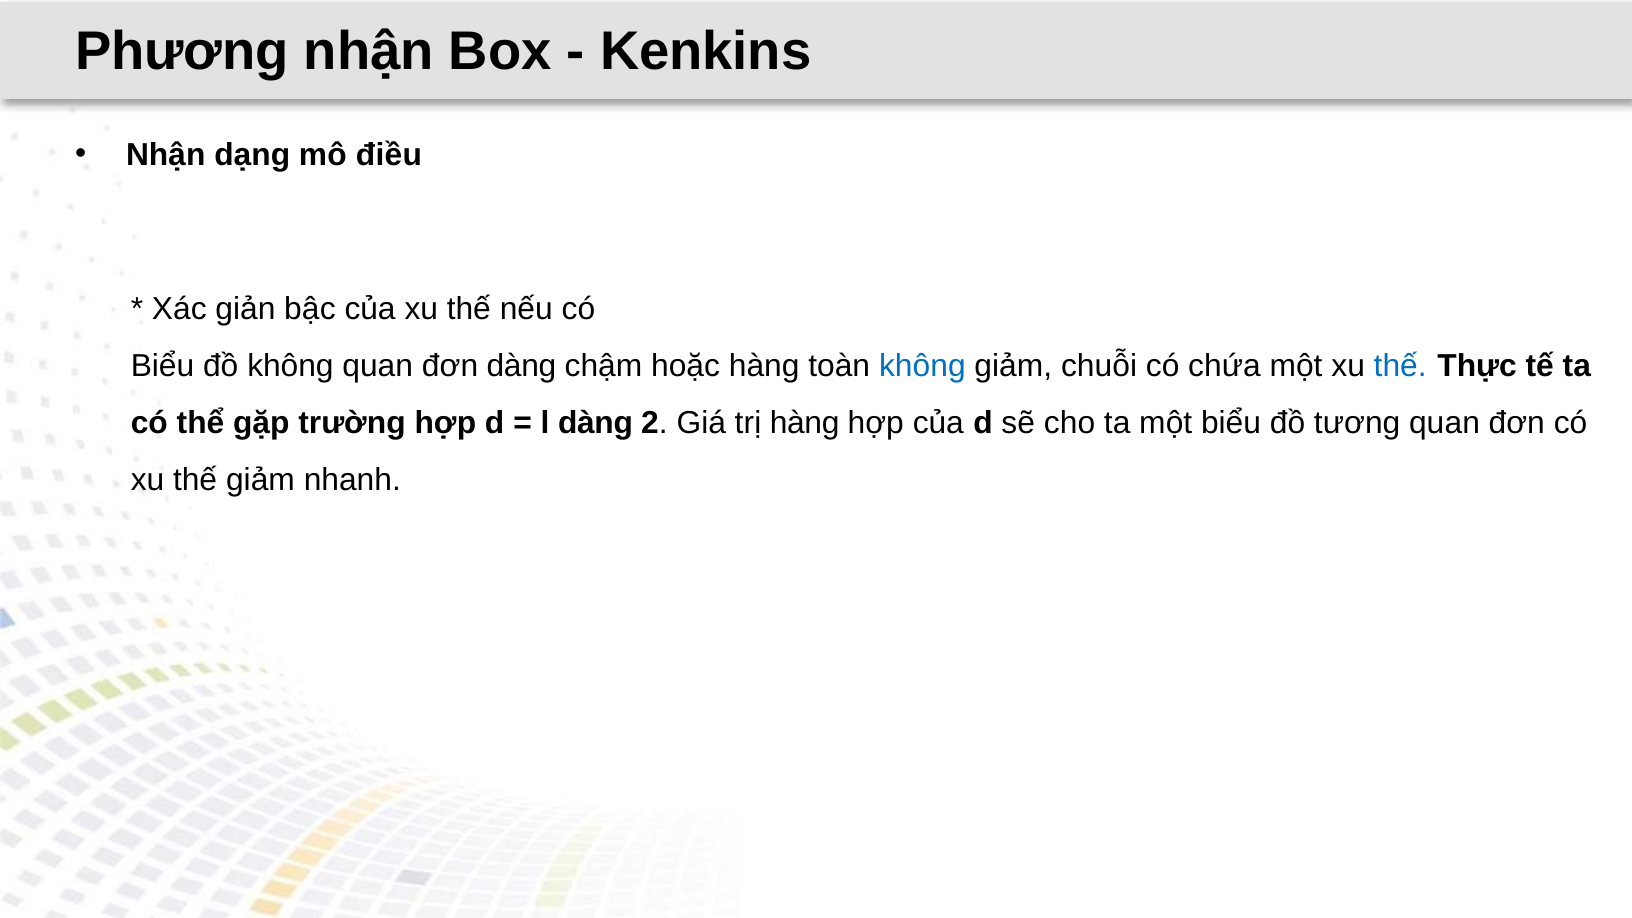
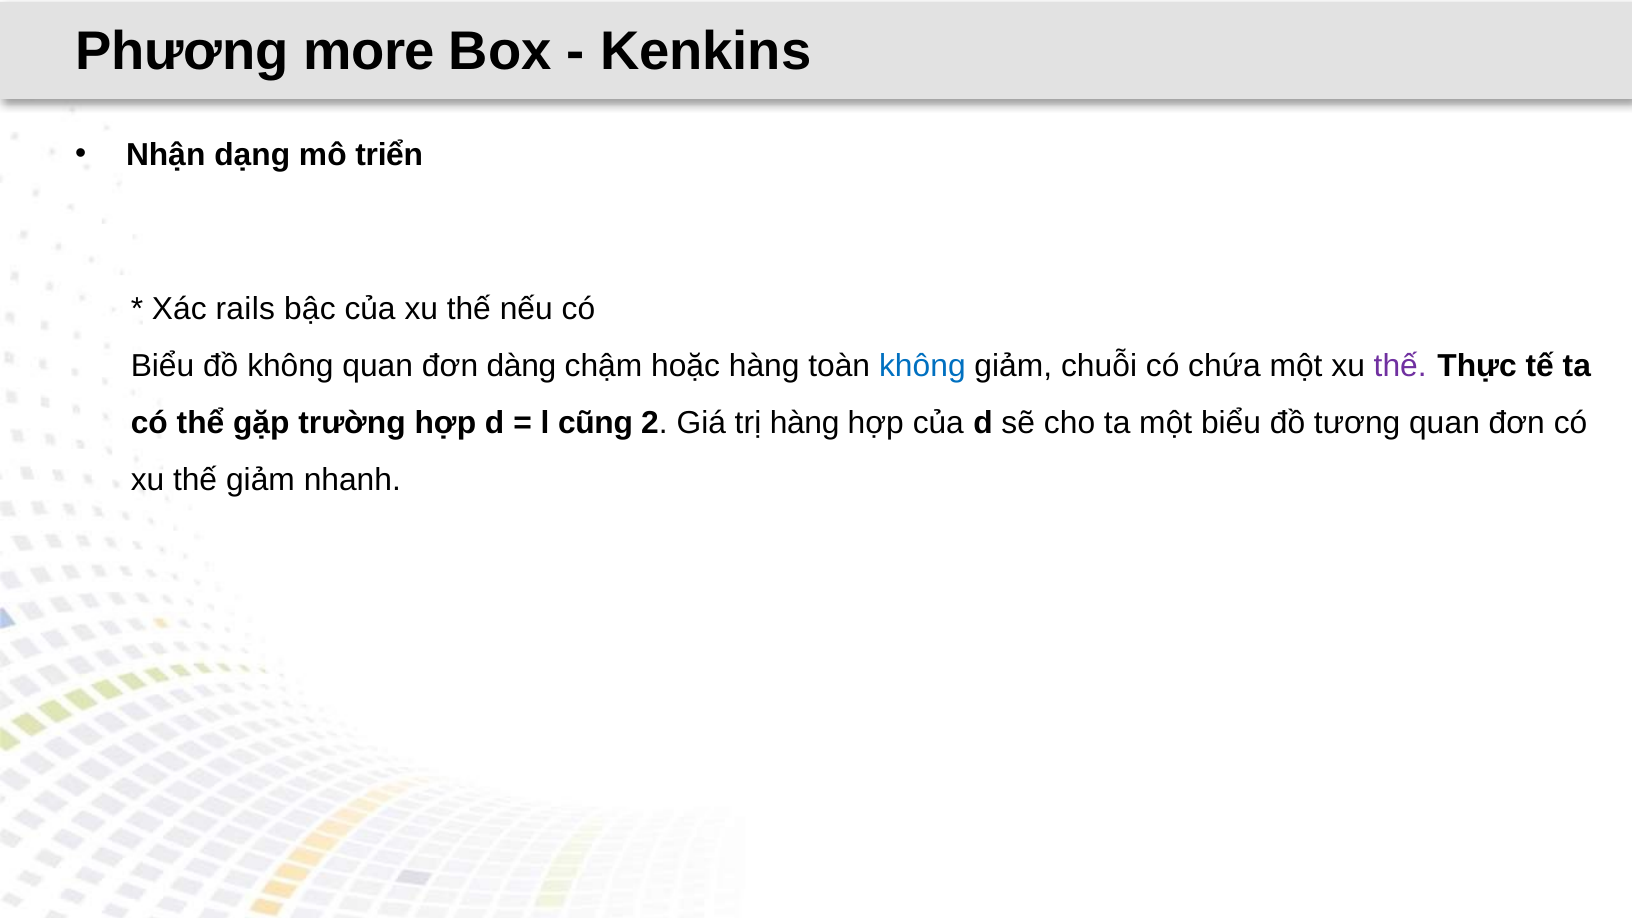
Phương nhận: nhận -> more
điều: điều -> triển
giản: giản -> rails
thế at (1400, 366) colour: blue -> purple
l dàng: dàng -> cũng
